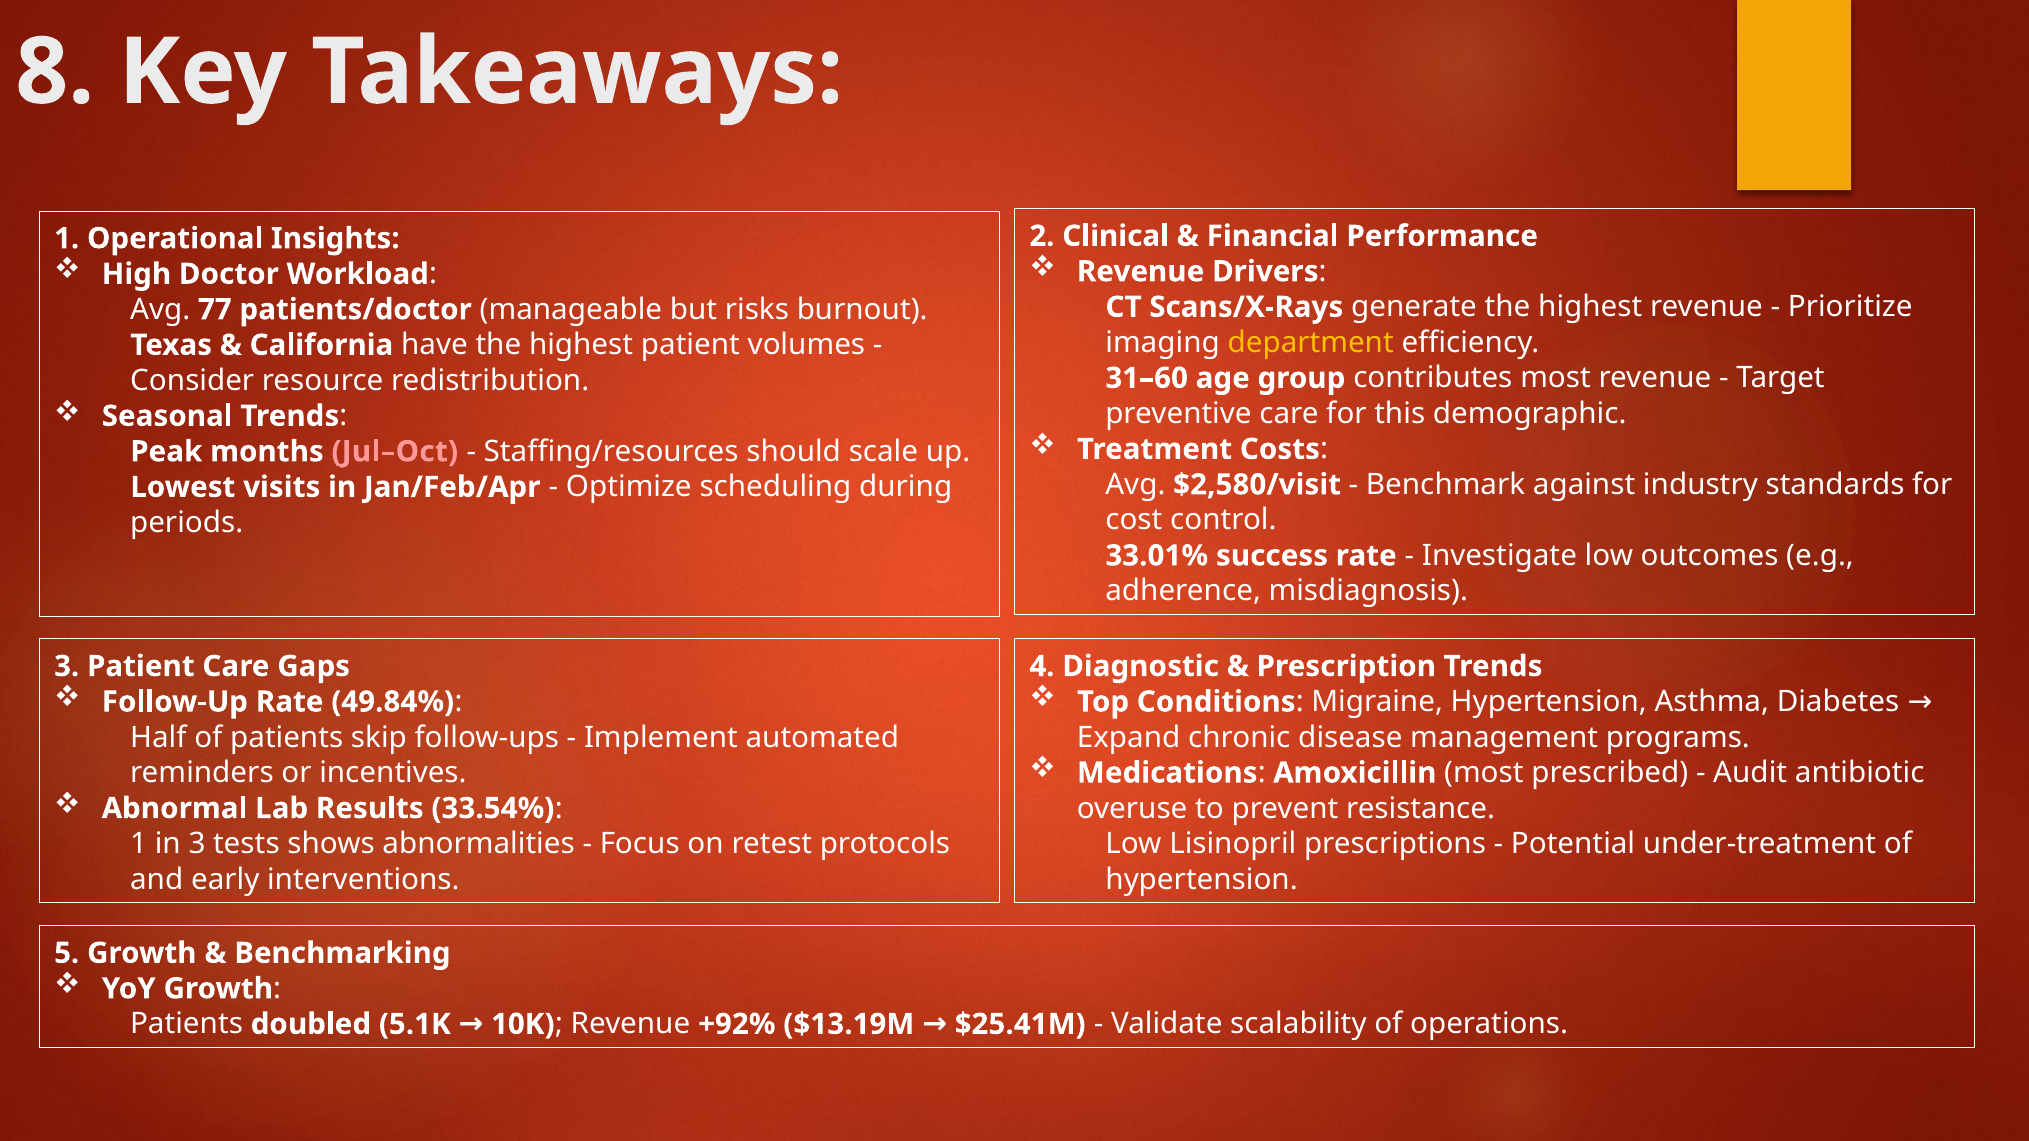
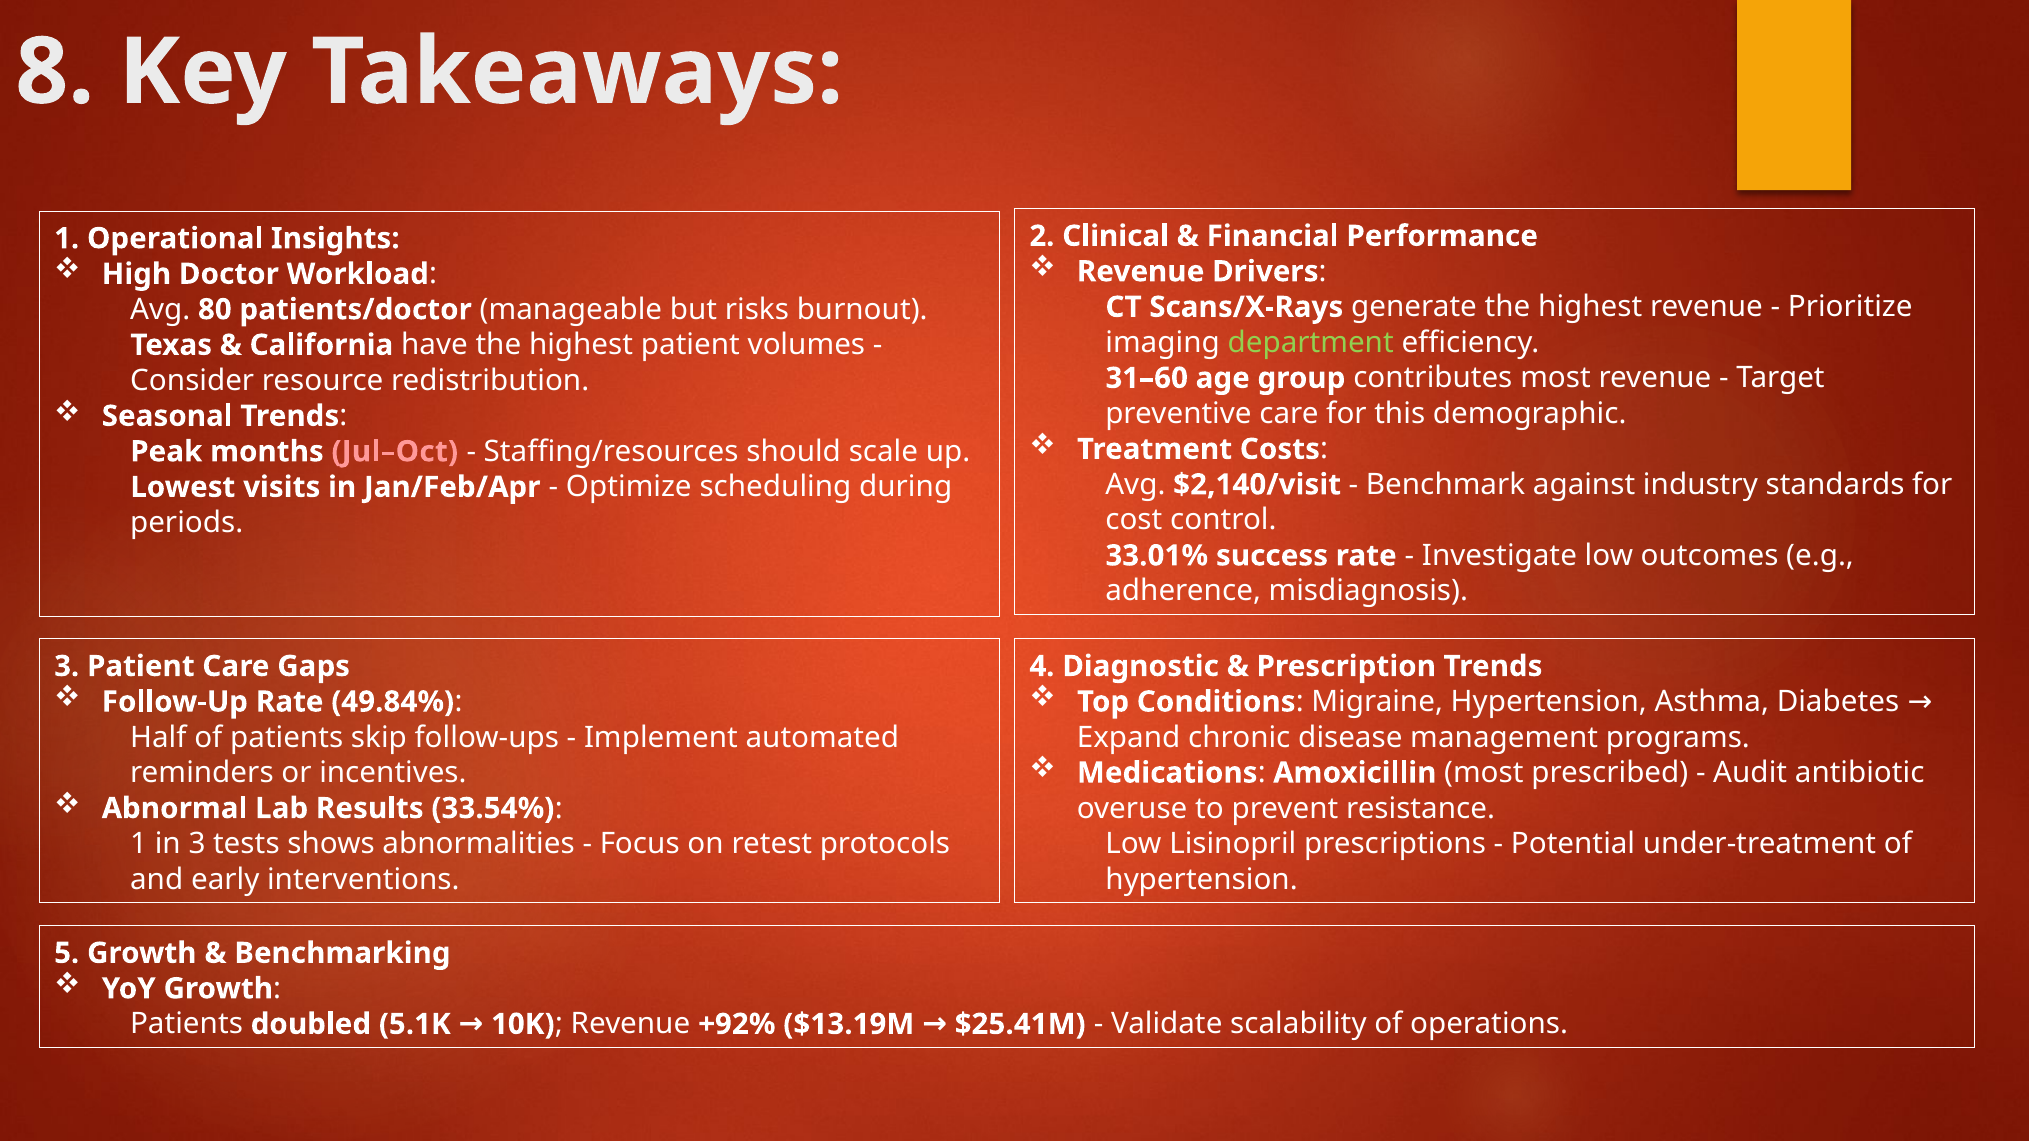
77: 77 -> 80
department colour: yellow -> light green
$2,580/visit: $2,580/visit -> $2,140/visit
